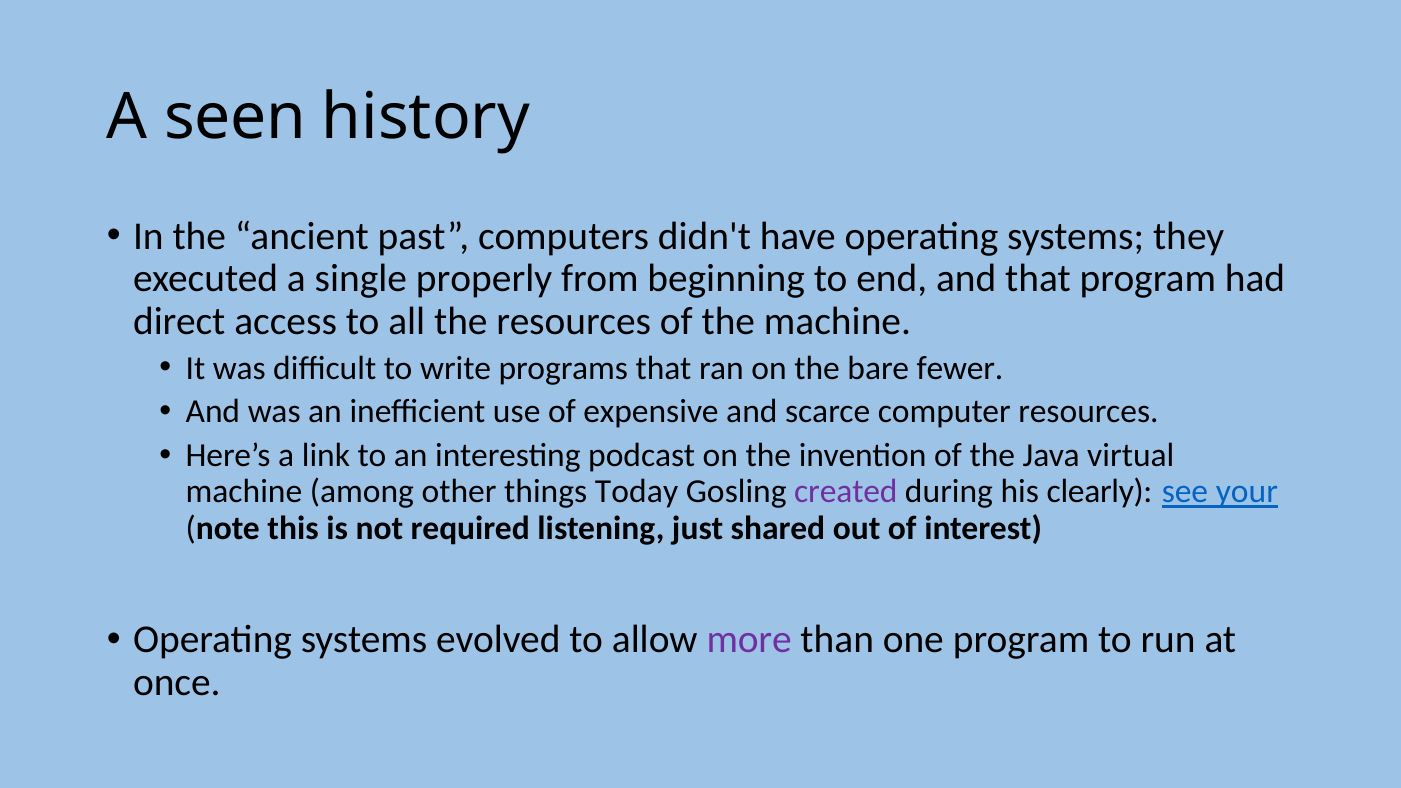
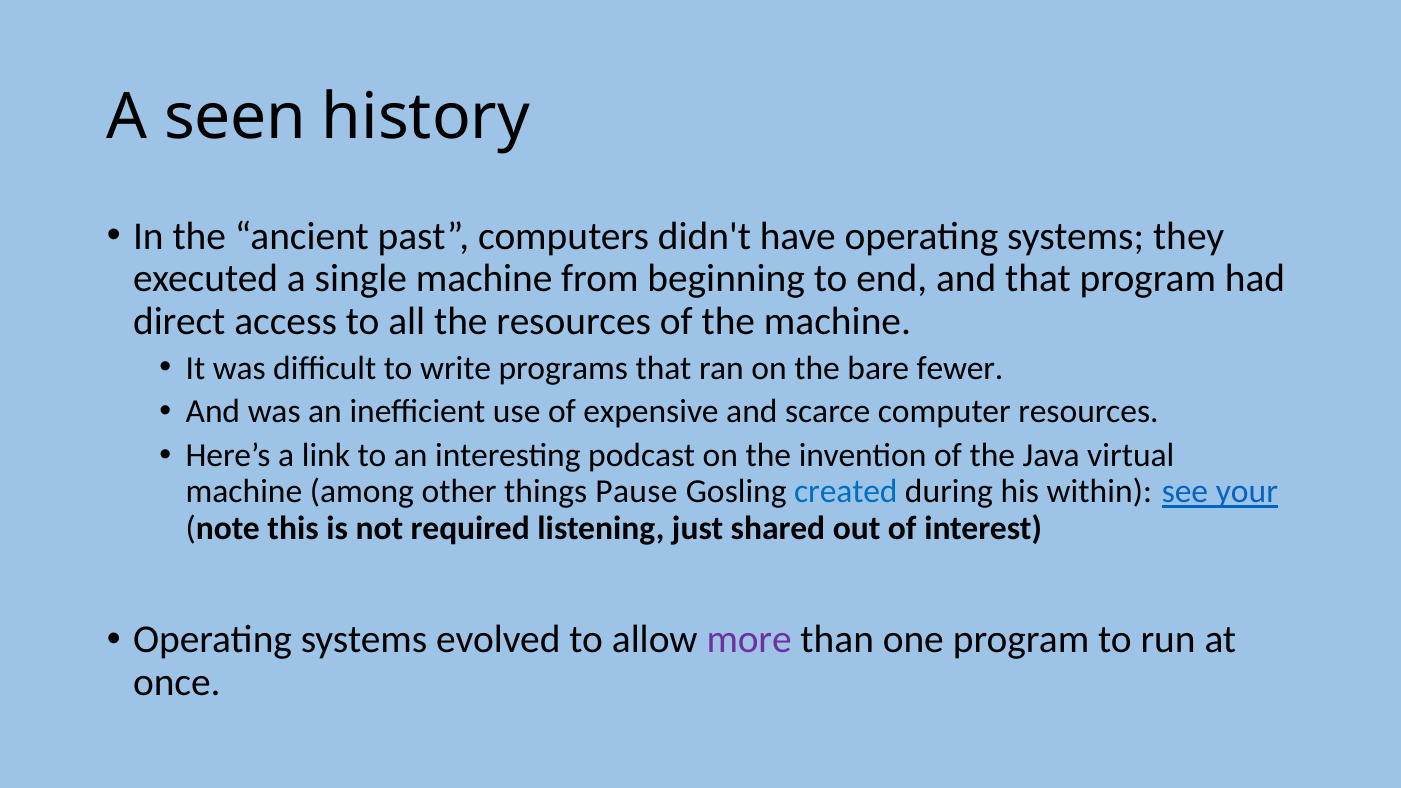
single properly: properly -> machine
Today: Today -> Pause
created colour: purple -> blue
clearly: clearly -> within
